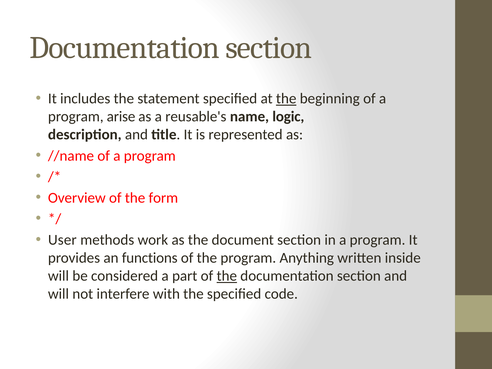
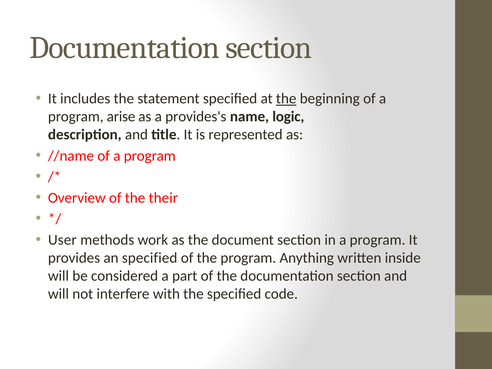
reusable's: reusable's -> provides's
form: form -> their
an functions: functions -> specified
the at (227, 276) underline: present -> none
